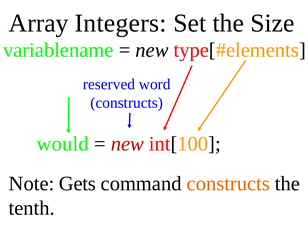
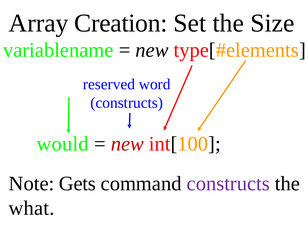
Integers: Integers -> Creation
constructs at (228, 184) colour: orange -> purple
tenth: tenth -> what
